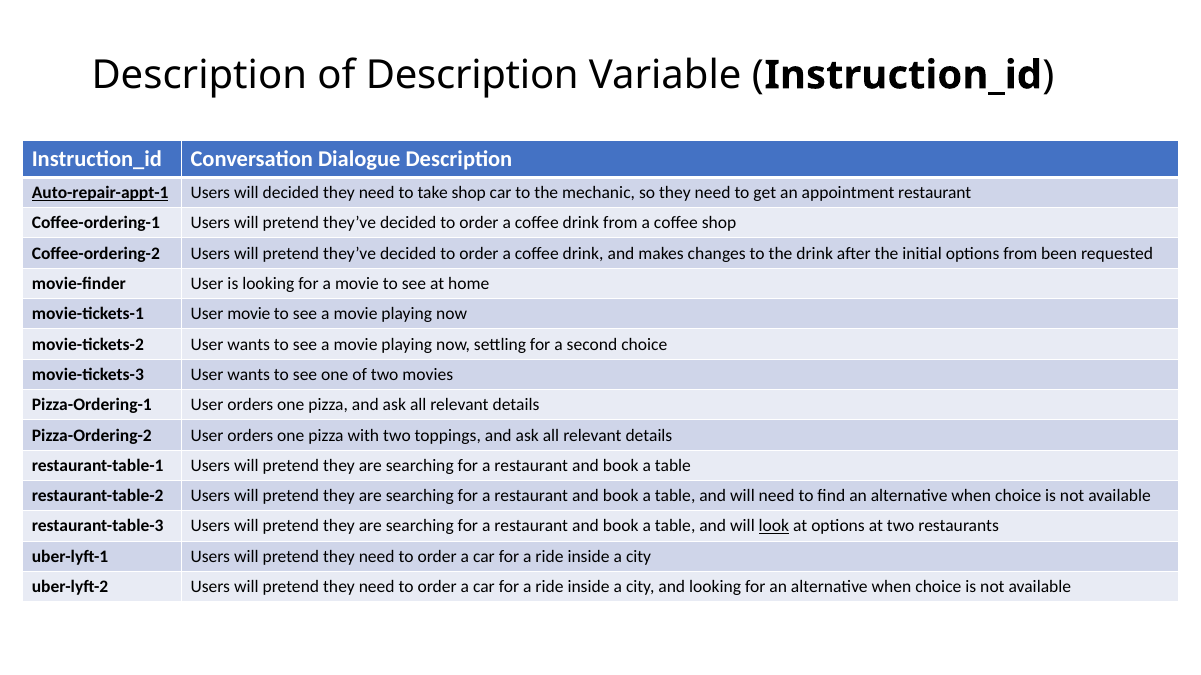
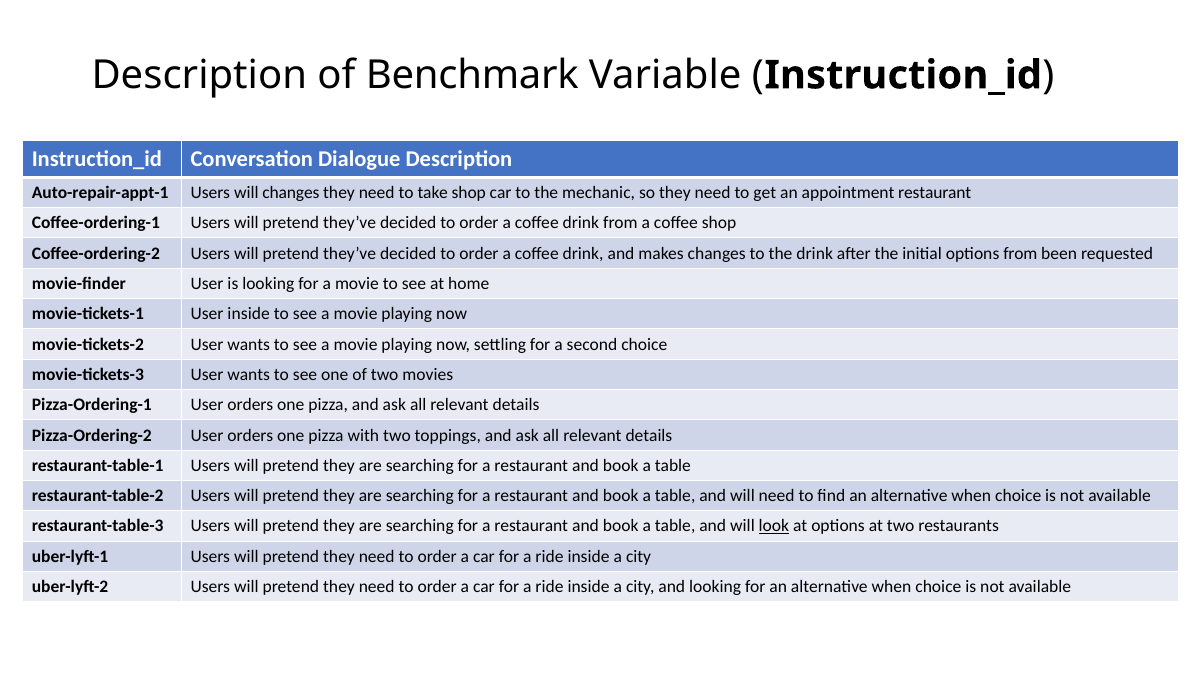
of Description: Description -> Benchmark
Auto-repair-appt-1 underline: present -> none
will decided: decided -> changes
User movie: movie -> inside
